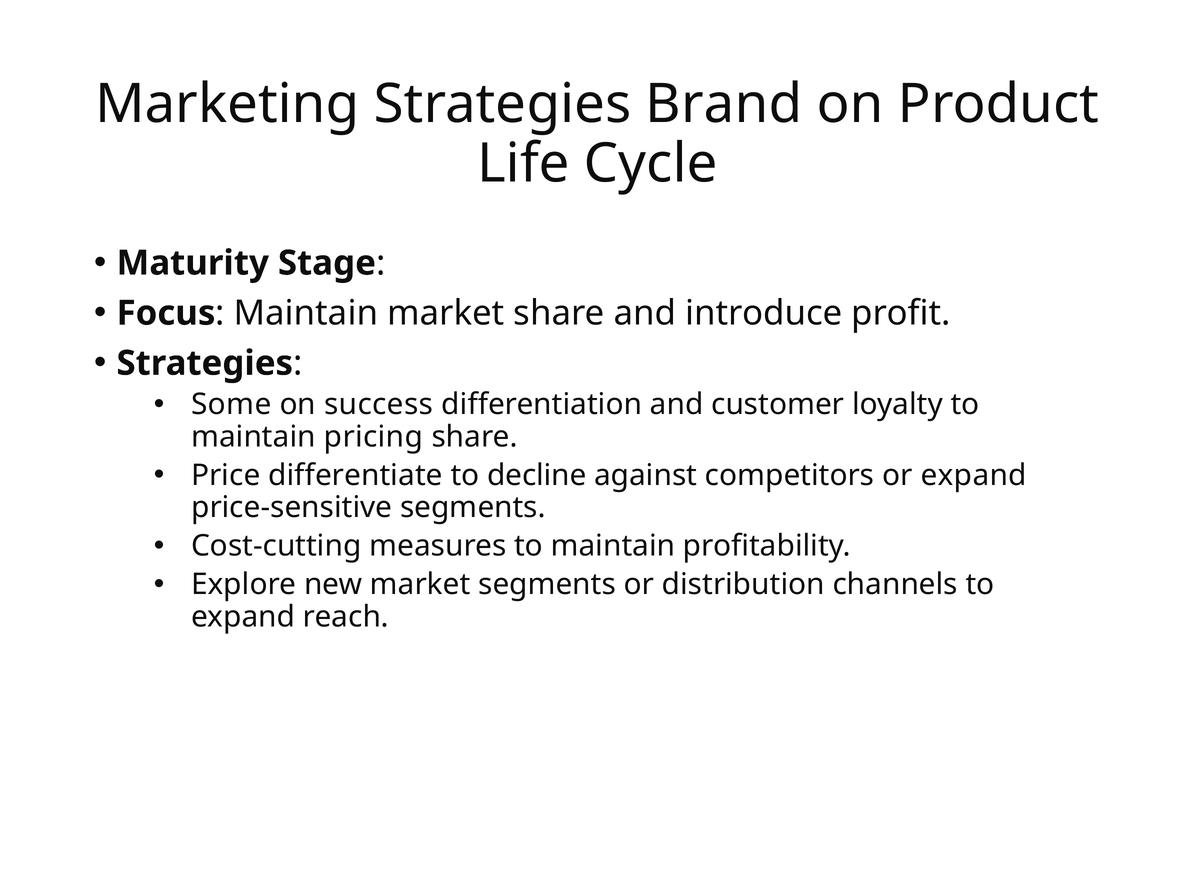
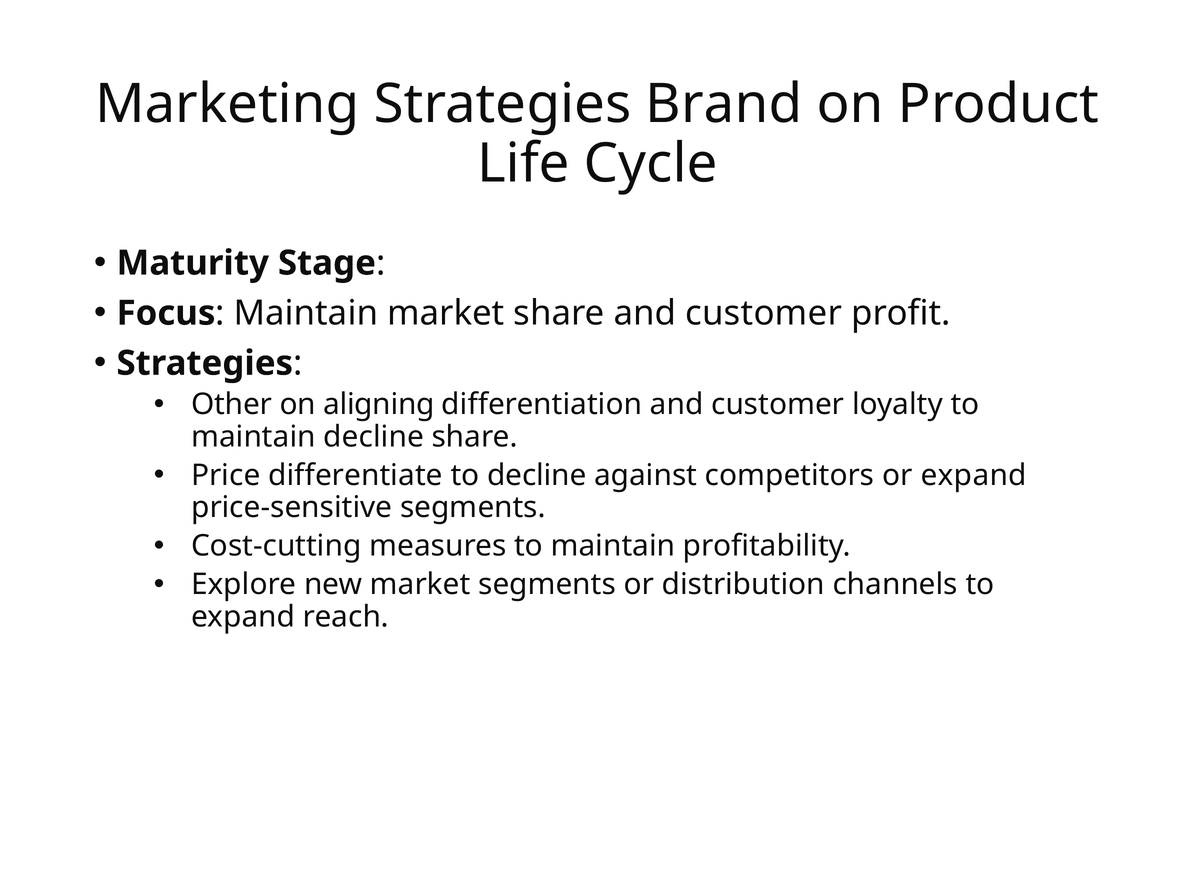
share and introduce: introduce -> customer
Some: Some -> Other
success: success -> aligning
maintain pricing: pricing -> decline
